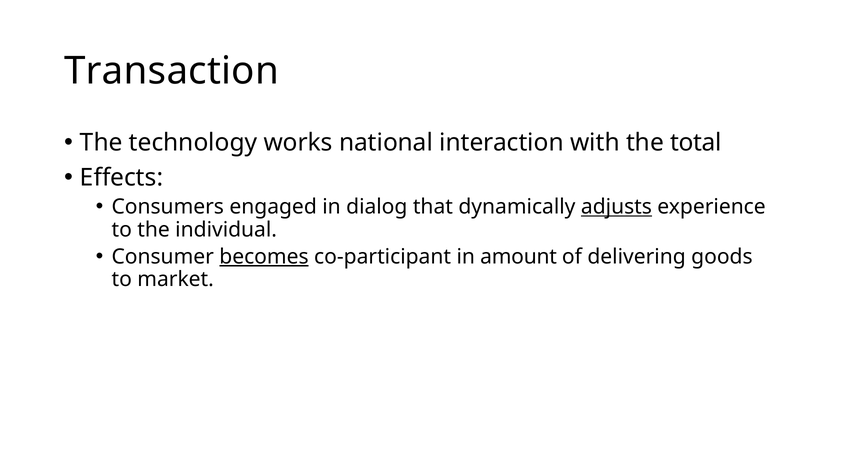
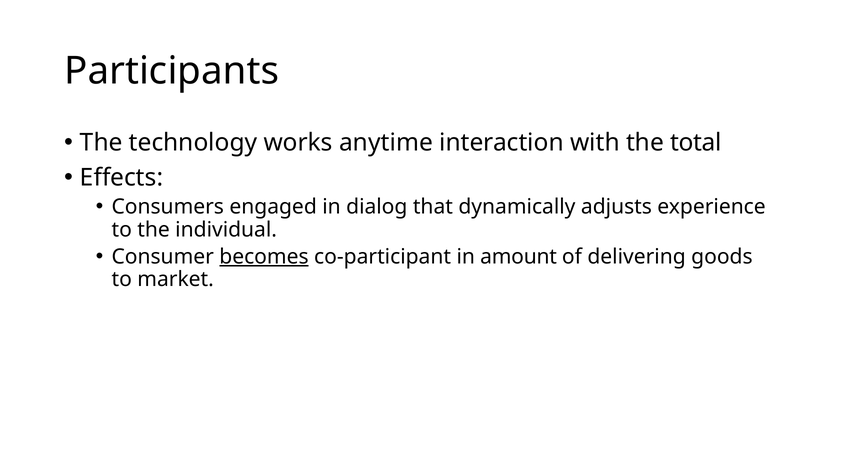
Transaction: Transaction -> Participants
national: national -> anytime
adjusts underline: present -> none
